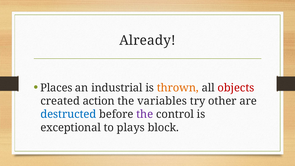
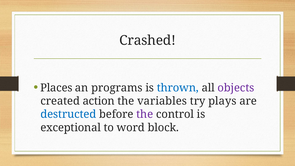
Already: Already -> Crashed
industrial: industrial -> programs
thrown colour: orange -> blue
objects colour: red -> purple
other: other -> plays
plays: plays -> word
